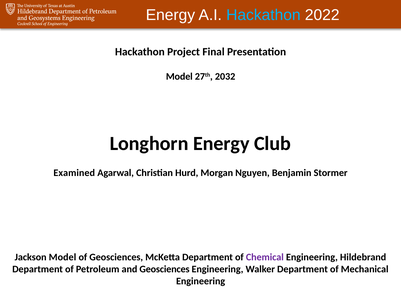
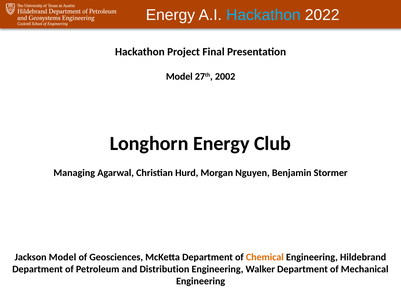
2032: 2032 -> 2002
Examined: Examined -> Managing
Chemical colour: purple -> orange
and Geosciences: Geosciences -> Distribution
